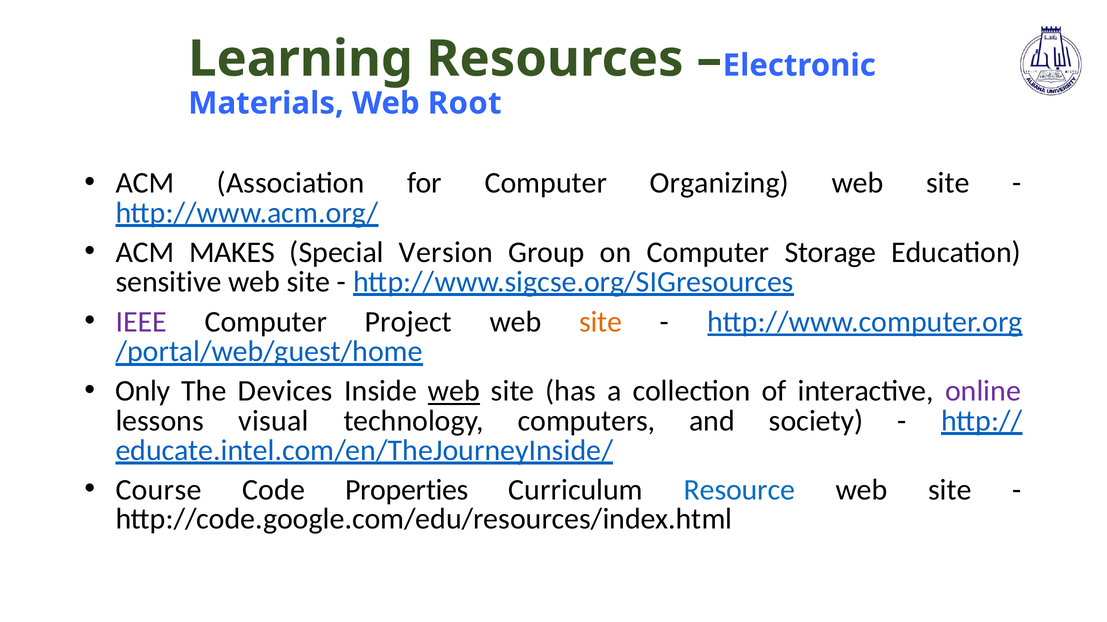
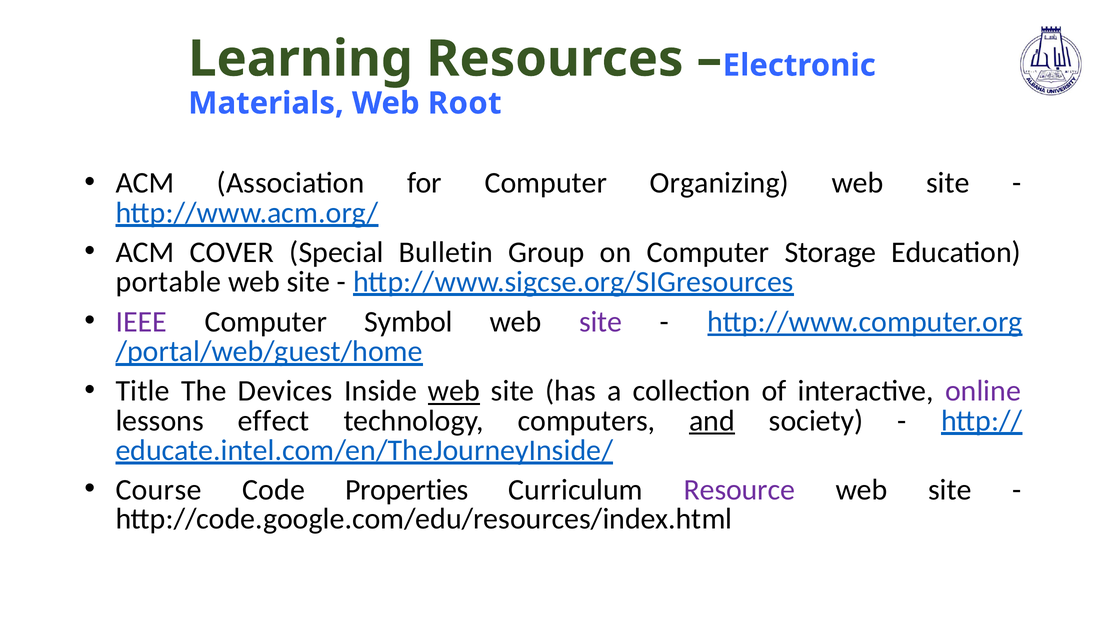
MAKES: MAKES -> COVER
Version: Version -> Bulletin
sensitive: sensitive -> portable
Project: Project -> Symbol
site at (601, 322) colour: orange -> purple
Only: Only -> Title
visual: visual -> effect
and underline: none -> present
Resource colour: blue -> purple
